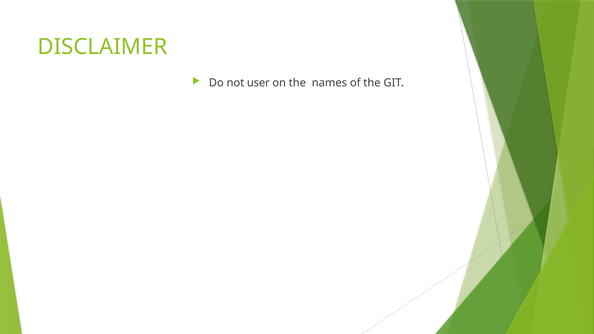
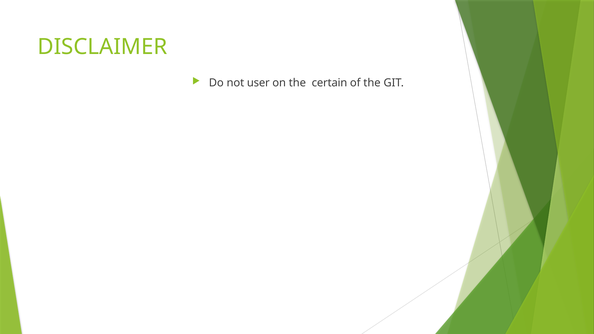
names: names -> certain
